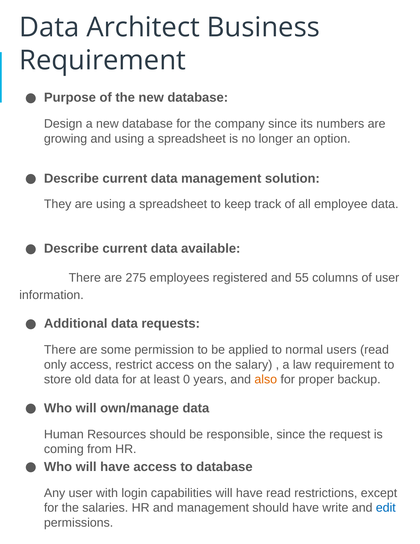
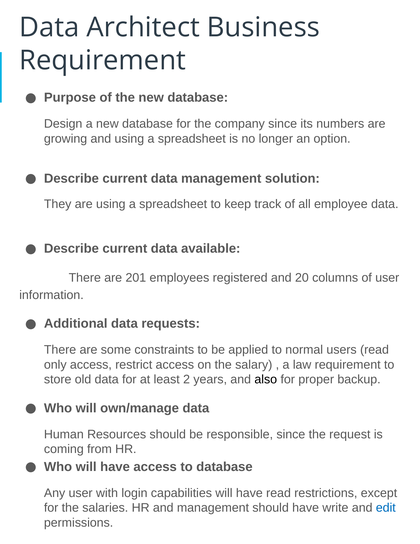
275: 275 -> 201
55: 55 -> 20
permission: permission -> constraints
0: 0 -> 2
also colour: orange -> black
